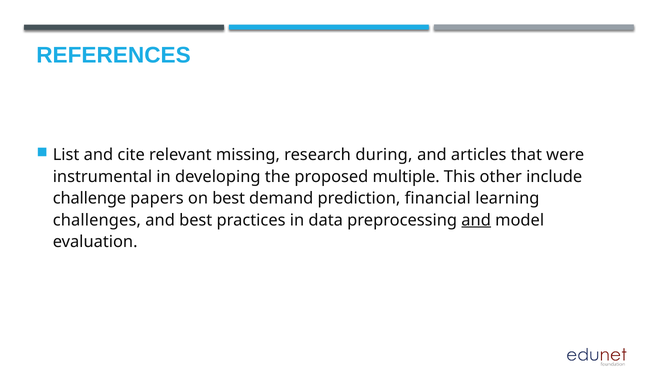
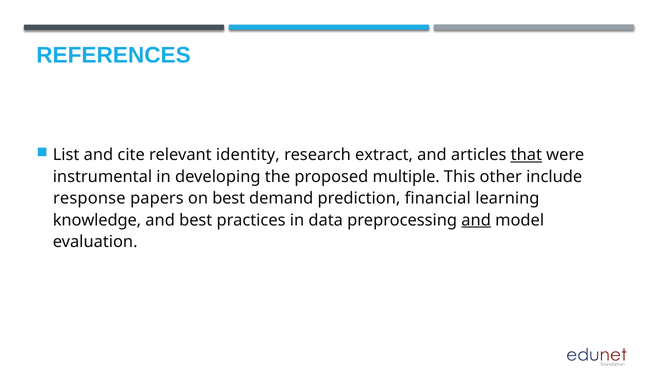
missing: missing -> identity
during: during -> extract
that underline: none -> present
challenge: challenge -> response
challenges: challenges -> knowledge
